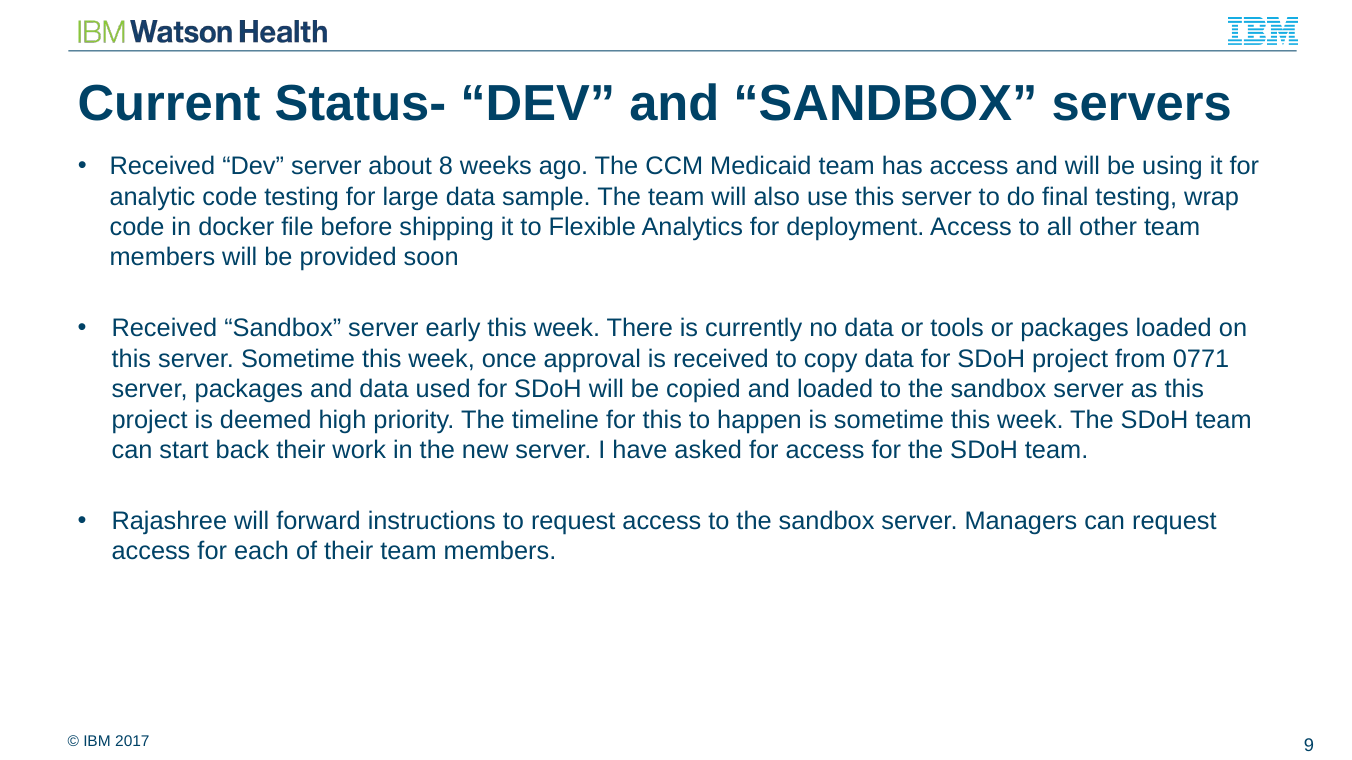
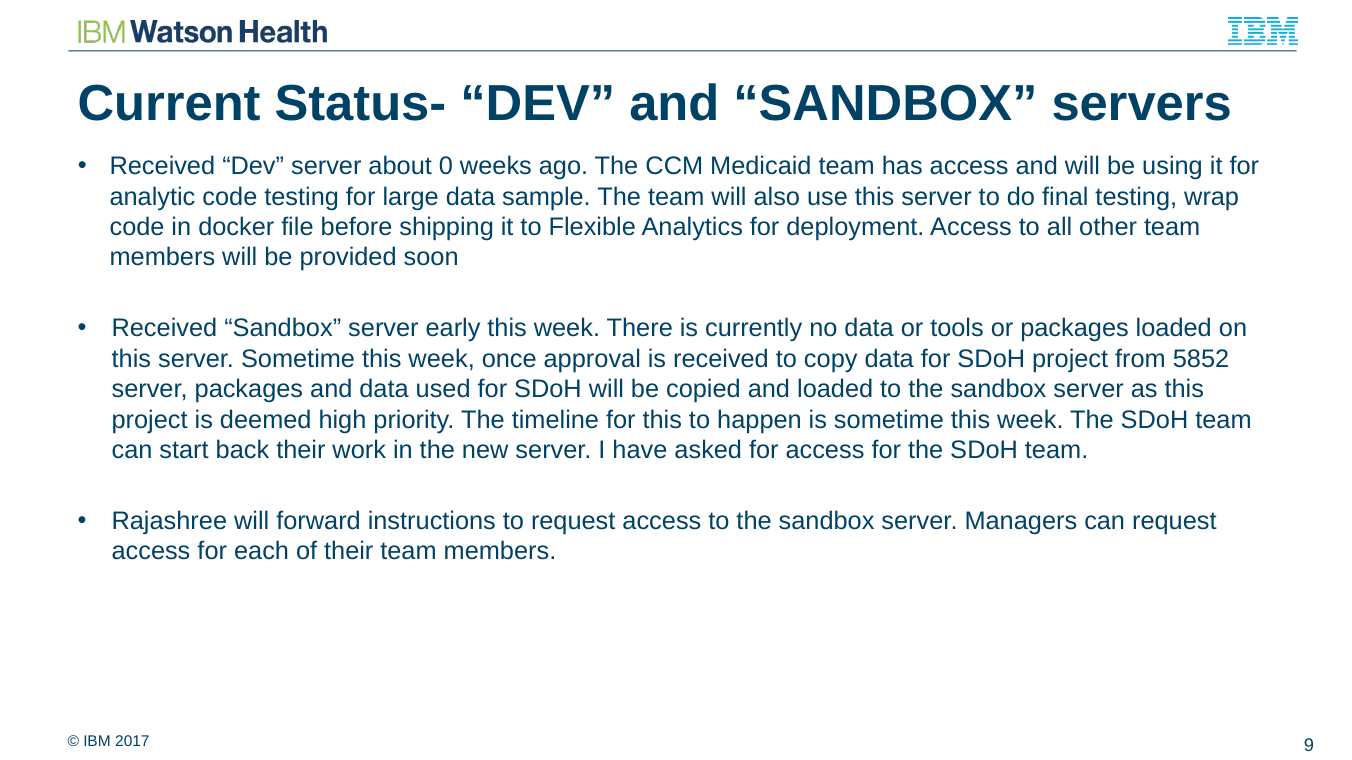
8: 8 -> 0
0771: 0771 -> 5852
